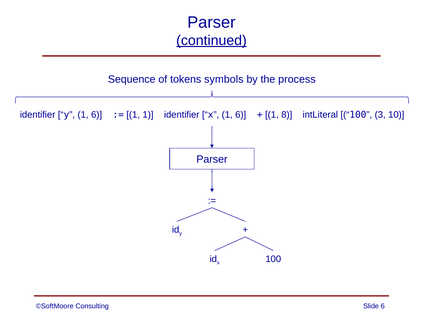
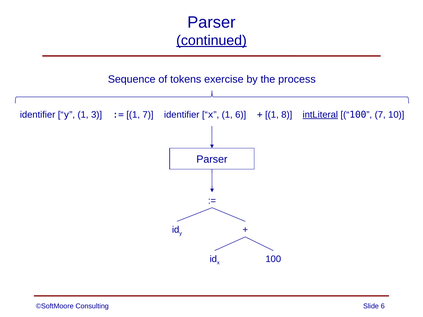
symbols: symbols -> exercise
y 1 6: 6 -> 3
1 1: 1 -> 7
intLiteral underline: none -> present
100 3: 3 -> 7
